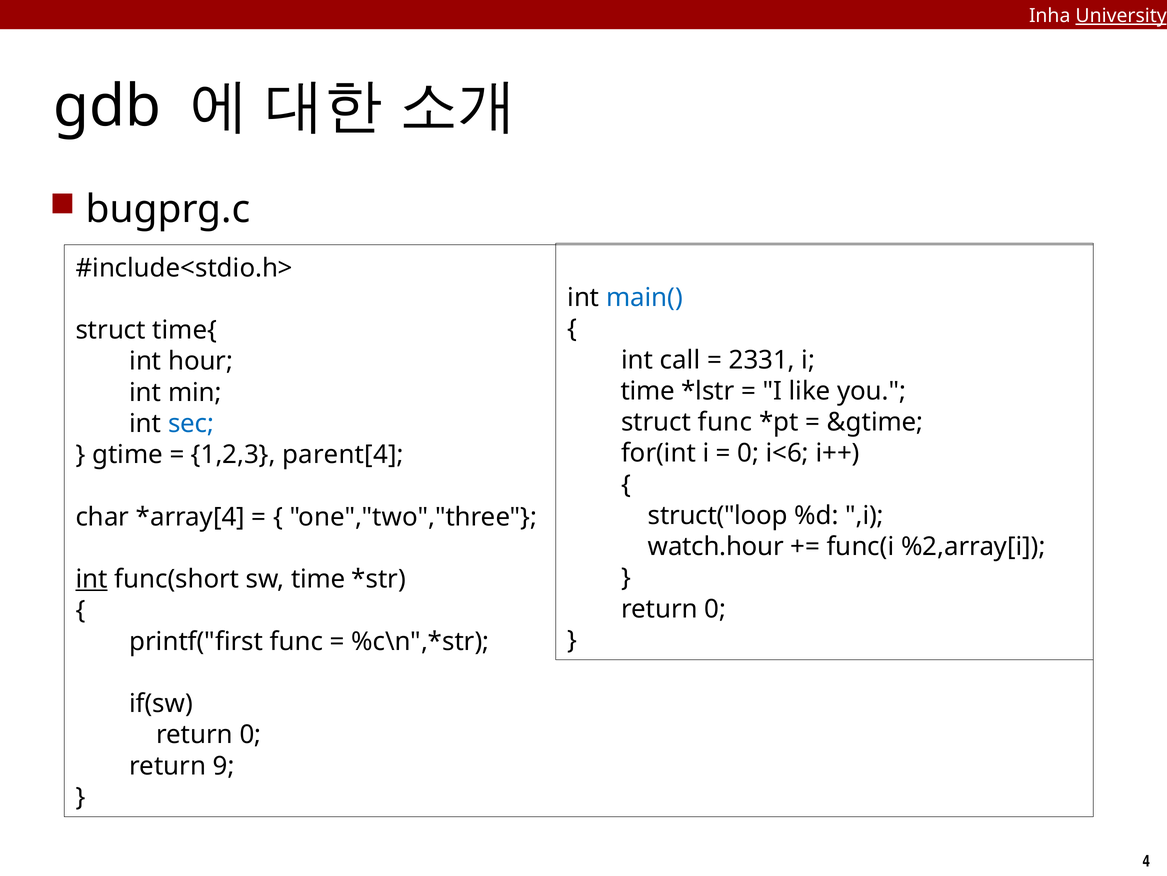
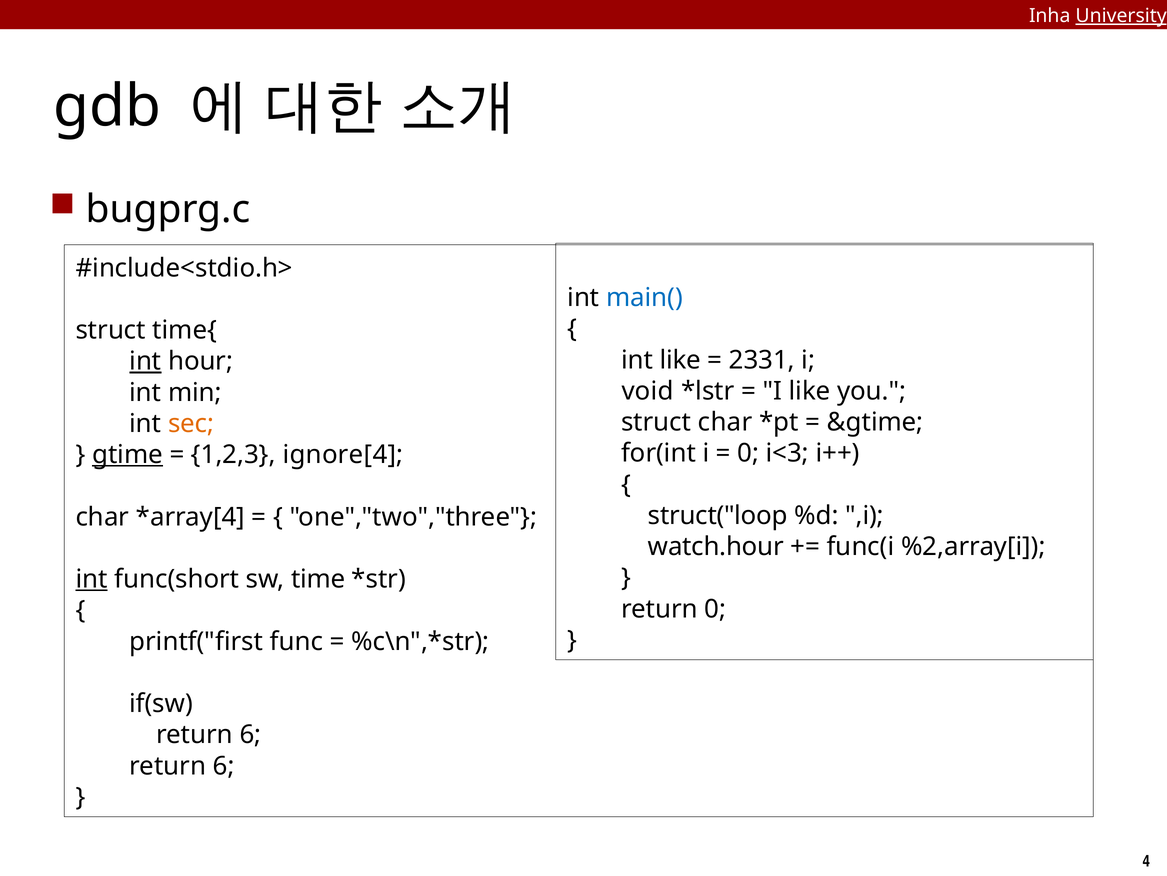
int call: call -> like
int at (145, 361) underline: none -> present
time at (648, 391): time -> void
struct func: func -> char
sec colour: blue -> orange
i<6: i<6 -> i<3
gtime underline: none -> present
parent[4: parent[4 -> ignore[4
0 at (250, 734): 0 -> 6
9 at (224, 765): 9 -> 6
